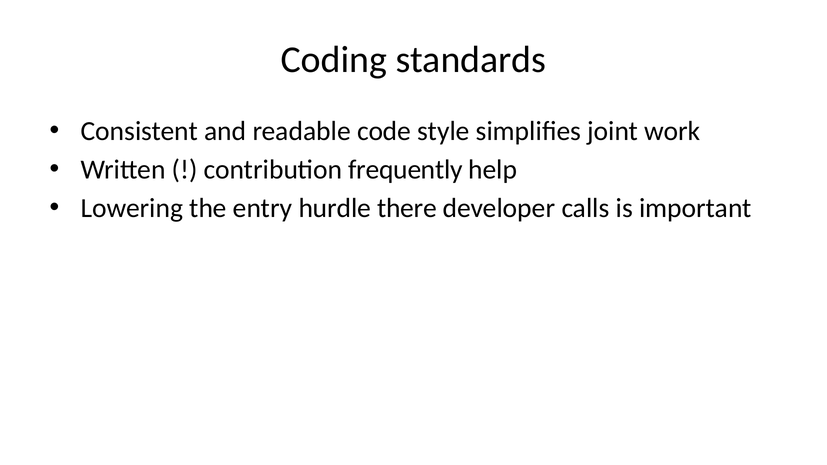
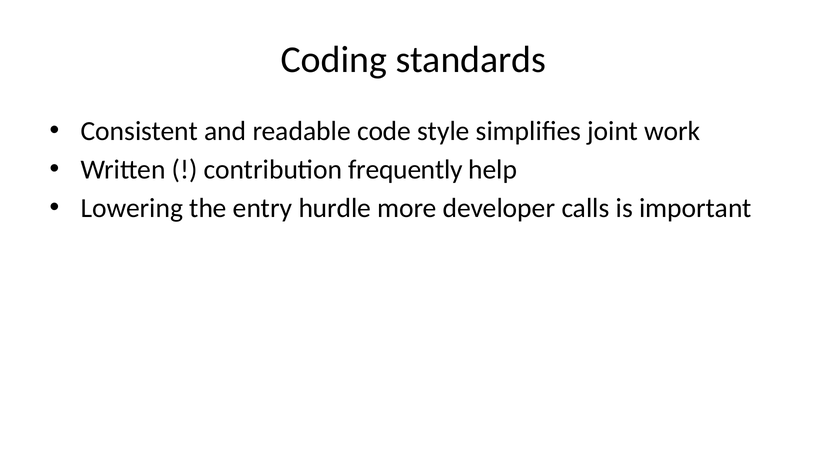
there: there -> more
